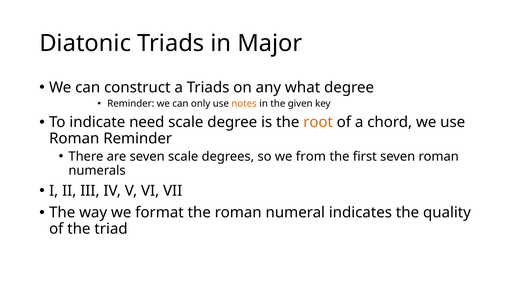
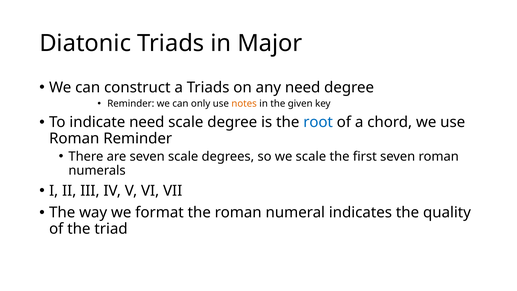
any what: what -> need
root colour: orange -> blue
we from: from -> scale
